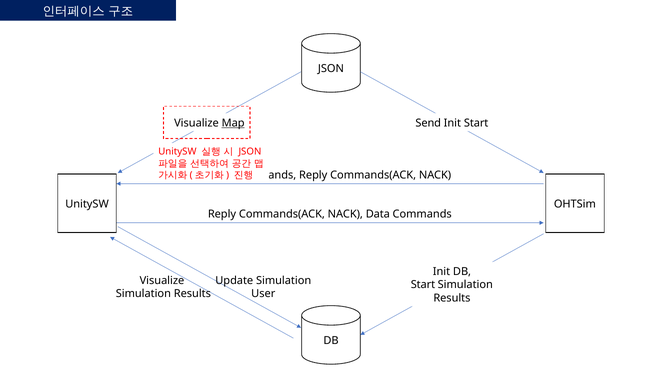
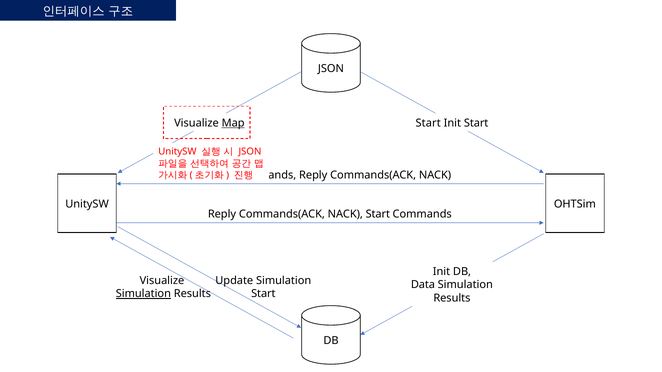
Send at (428, 123): Send -> Start
NACK Data: Data -> Start
Start at (423, 285): Start -> Data
Simulation at (143, 294) underline: none -> present
User at (263, 294): User -> Start
